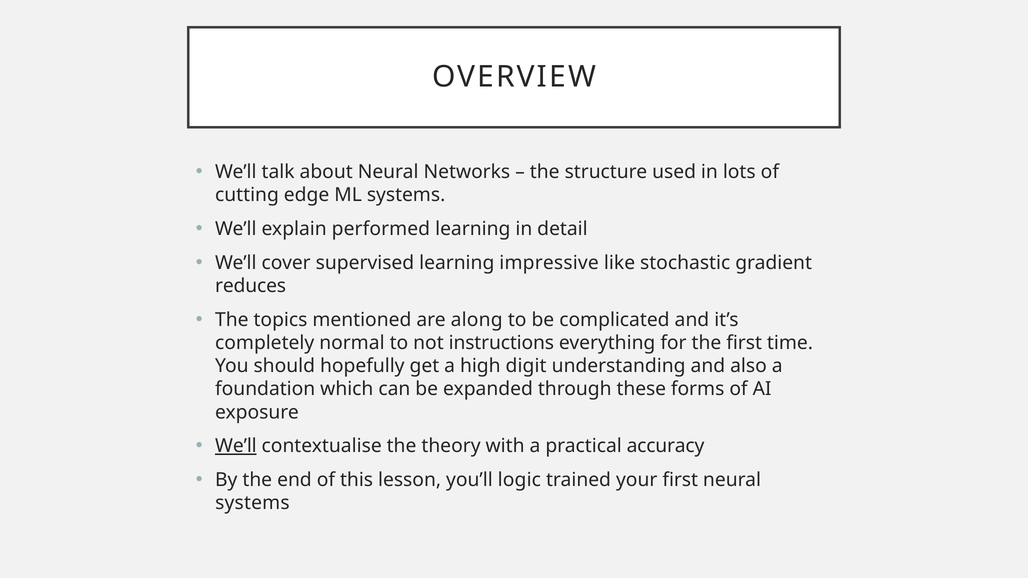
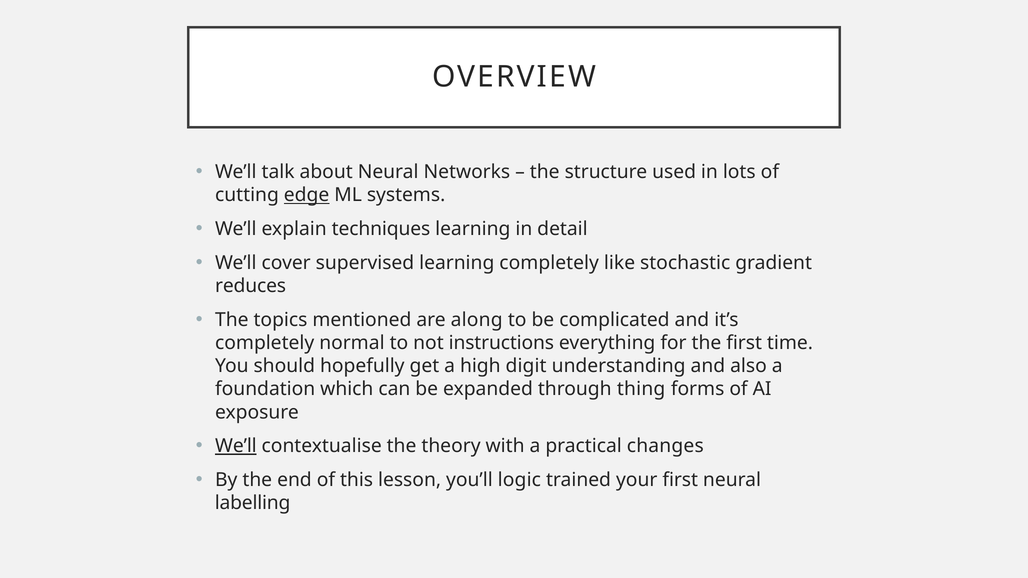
edge underline: none -> present
performed: performed -> techniques
learning impressive: impressive -> completely
these: these -> thing
accuracy: accuracy -> changes
systems at (252, 503): systems -> labelling
